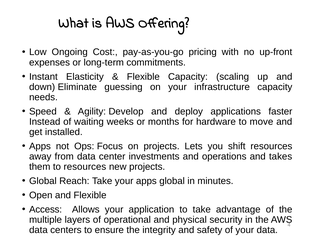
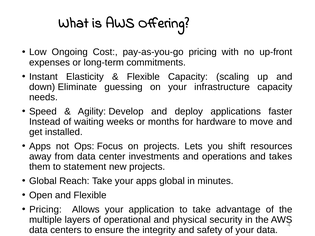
to resources: resources -> statement
Access at (46, 210): Access -> Pricing
